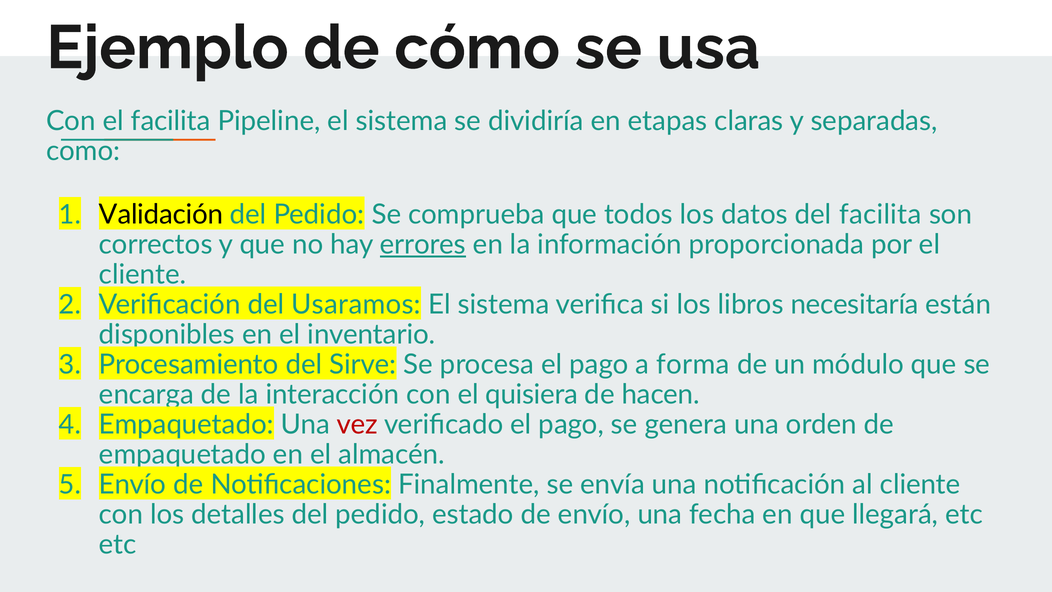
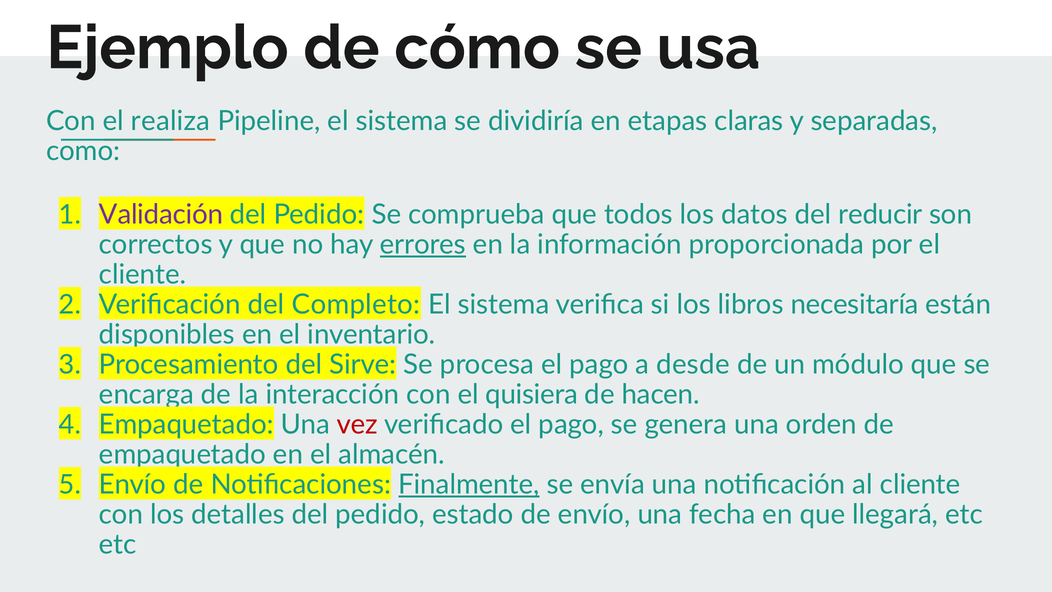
el facilita: facilita -> realiza
Validación colour: black -> purple
del facilita: facilita -> reducir
Usaramos: Usaramos -> Completo
forma: forma -> desde
Finalmente underline: none -> present
